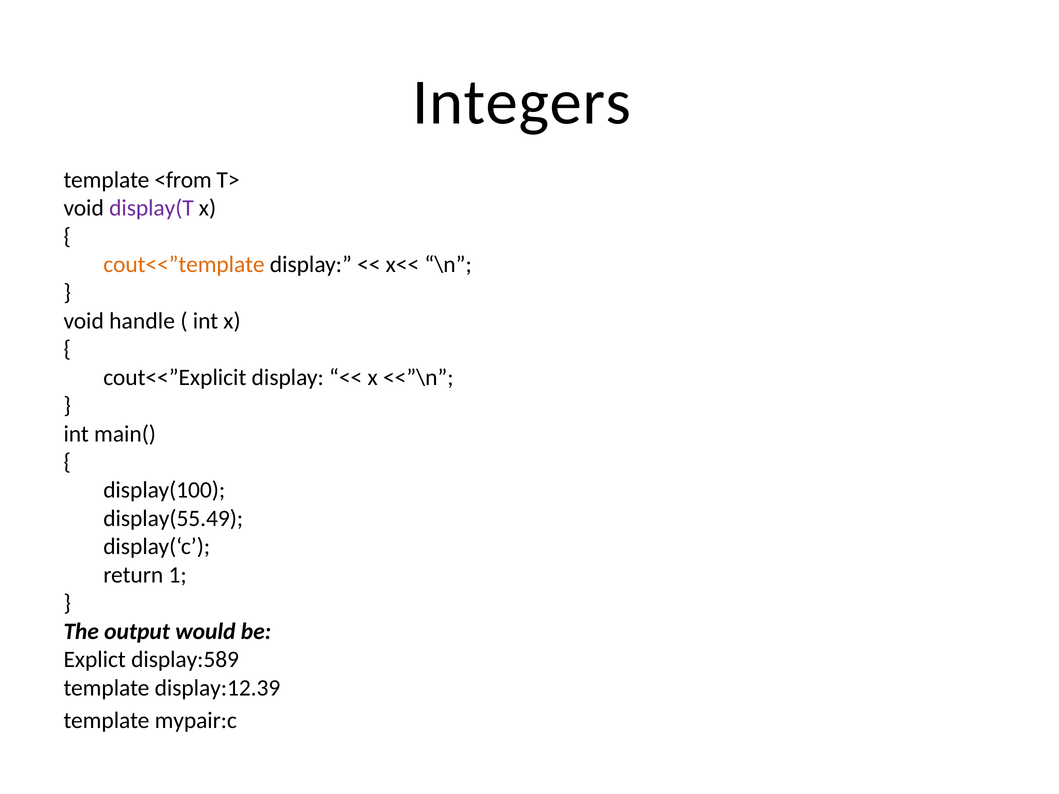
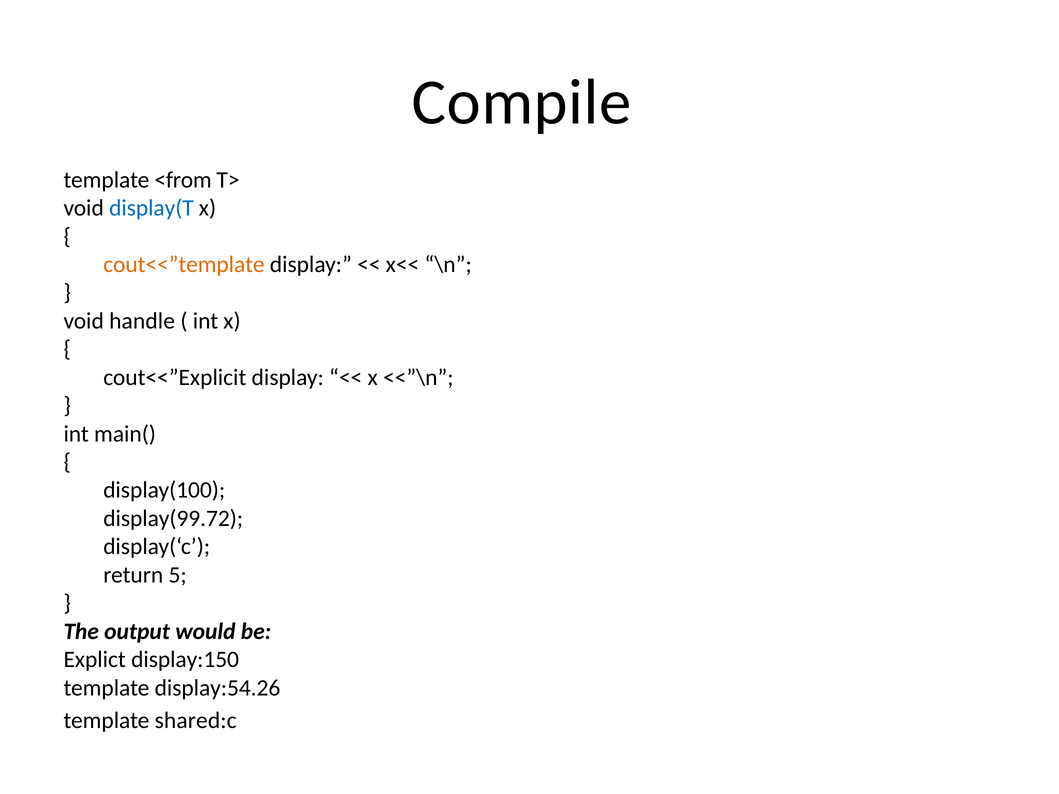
Integers: Integers -> Compile
display(T colour: purple -> blue
display(55.49: display(55.49 -> display(99.72
1: 1 -> 5
display:589: display:589 -> display:150
display:12.39: display:12.39 -> display:54.26
mypair:c: mypair:c -> shared:c
